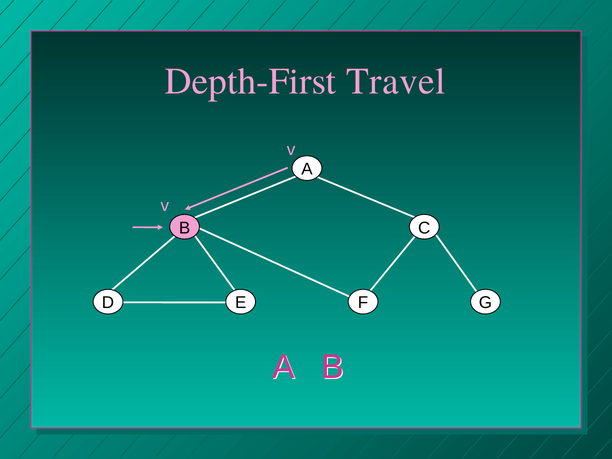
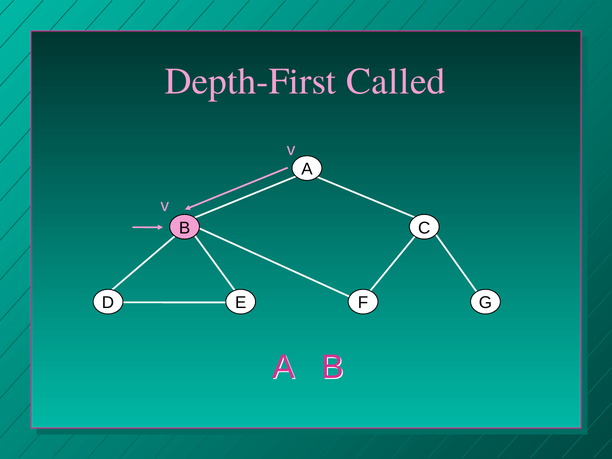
Travel: Travel -> Called
